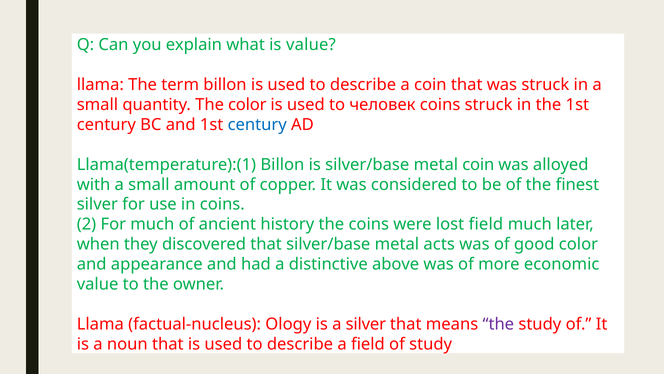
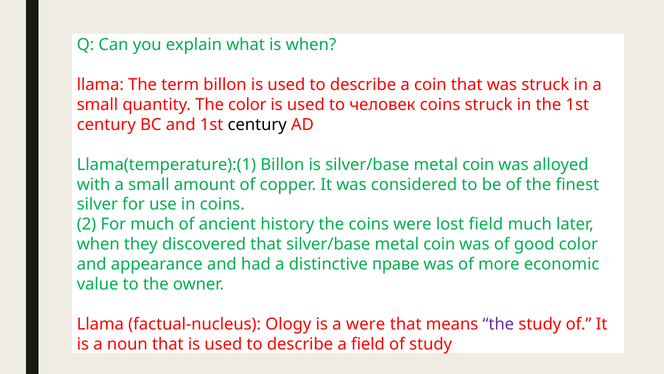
is value: value -> when
century at (257, 125) colour: blue -> black
that silver/base metal acts: acts -> coin
above: above -> праве
a silver: silver -> were
